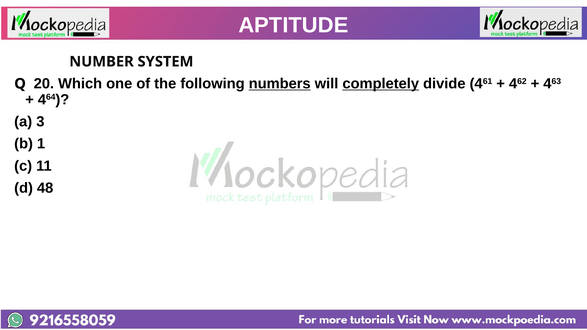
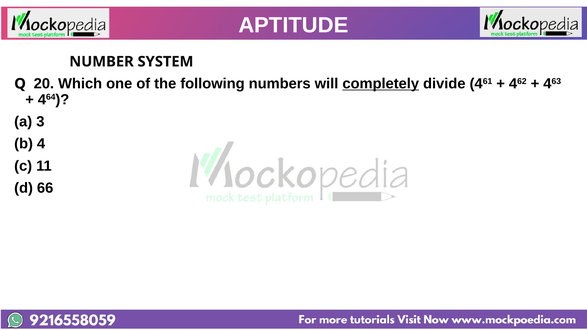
numbers underline: present -> none
1: 1 -> 4
48: 48 -> 66
